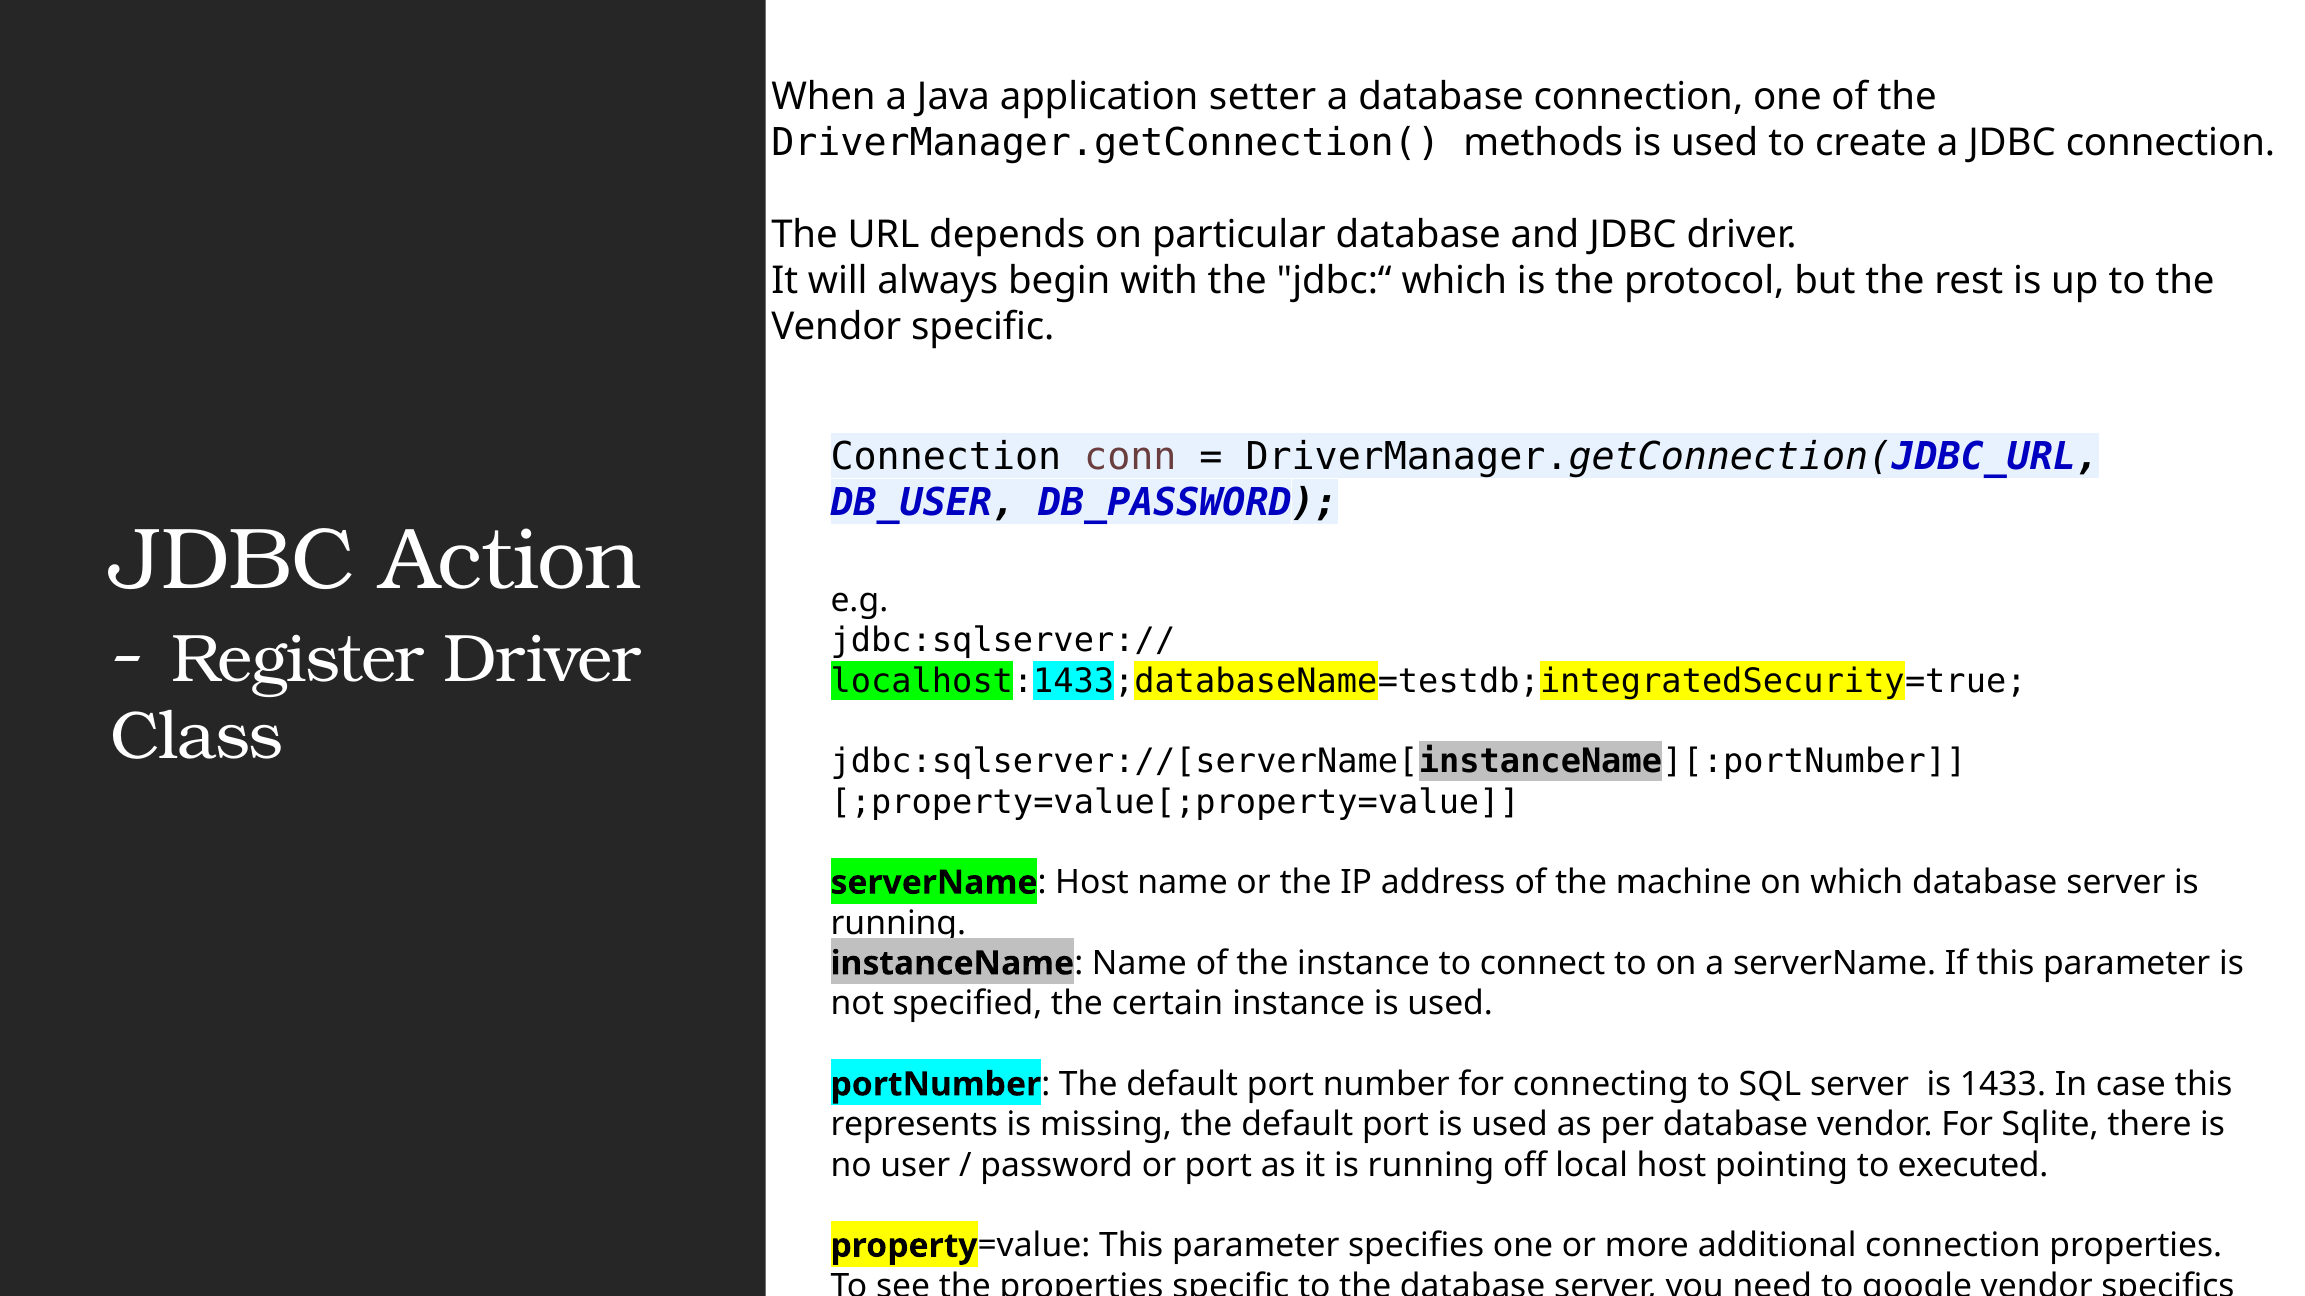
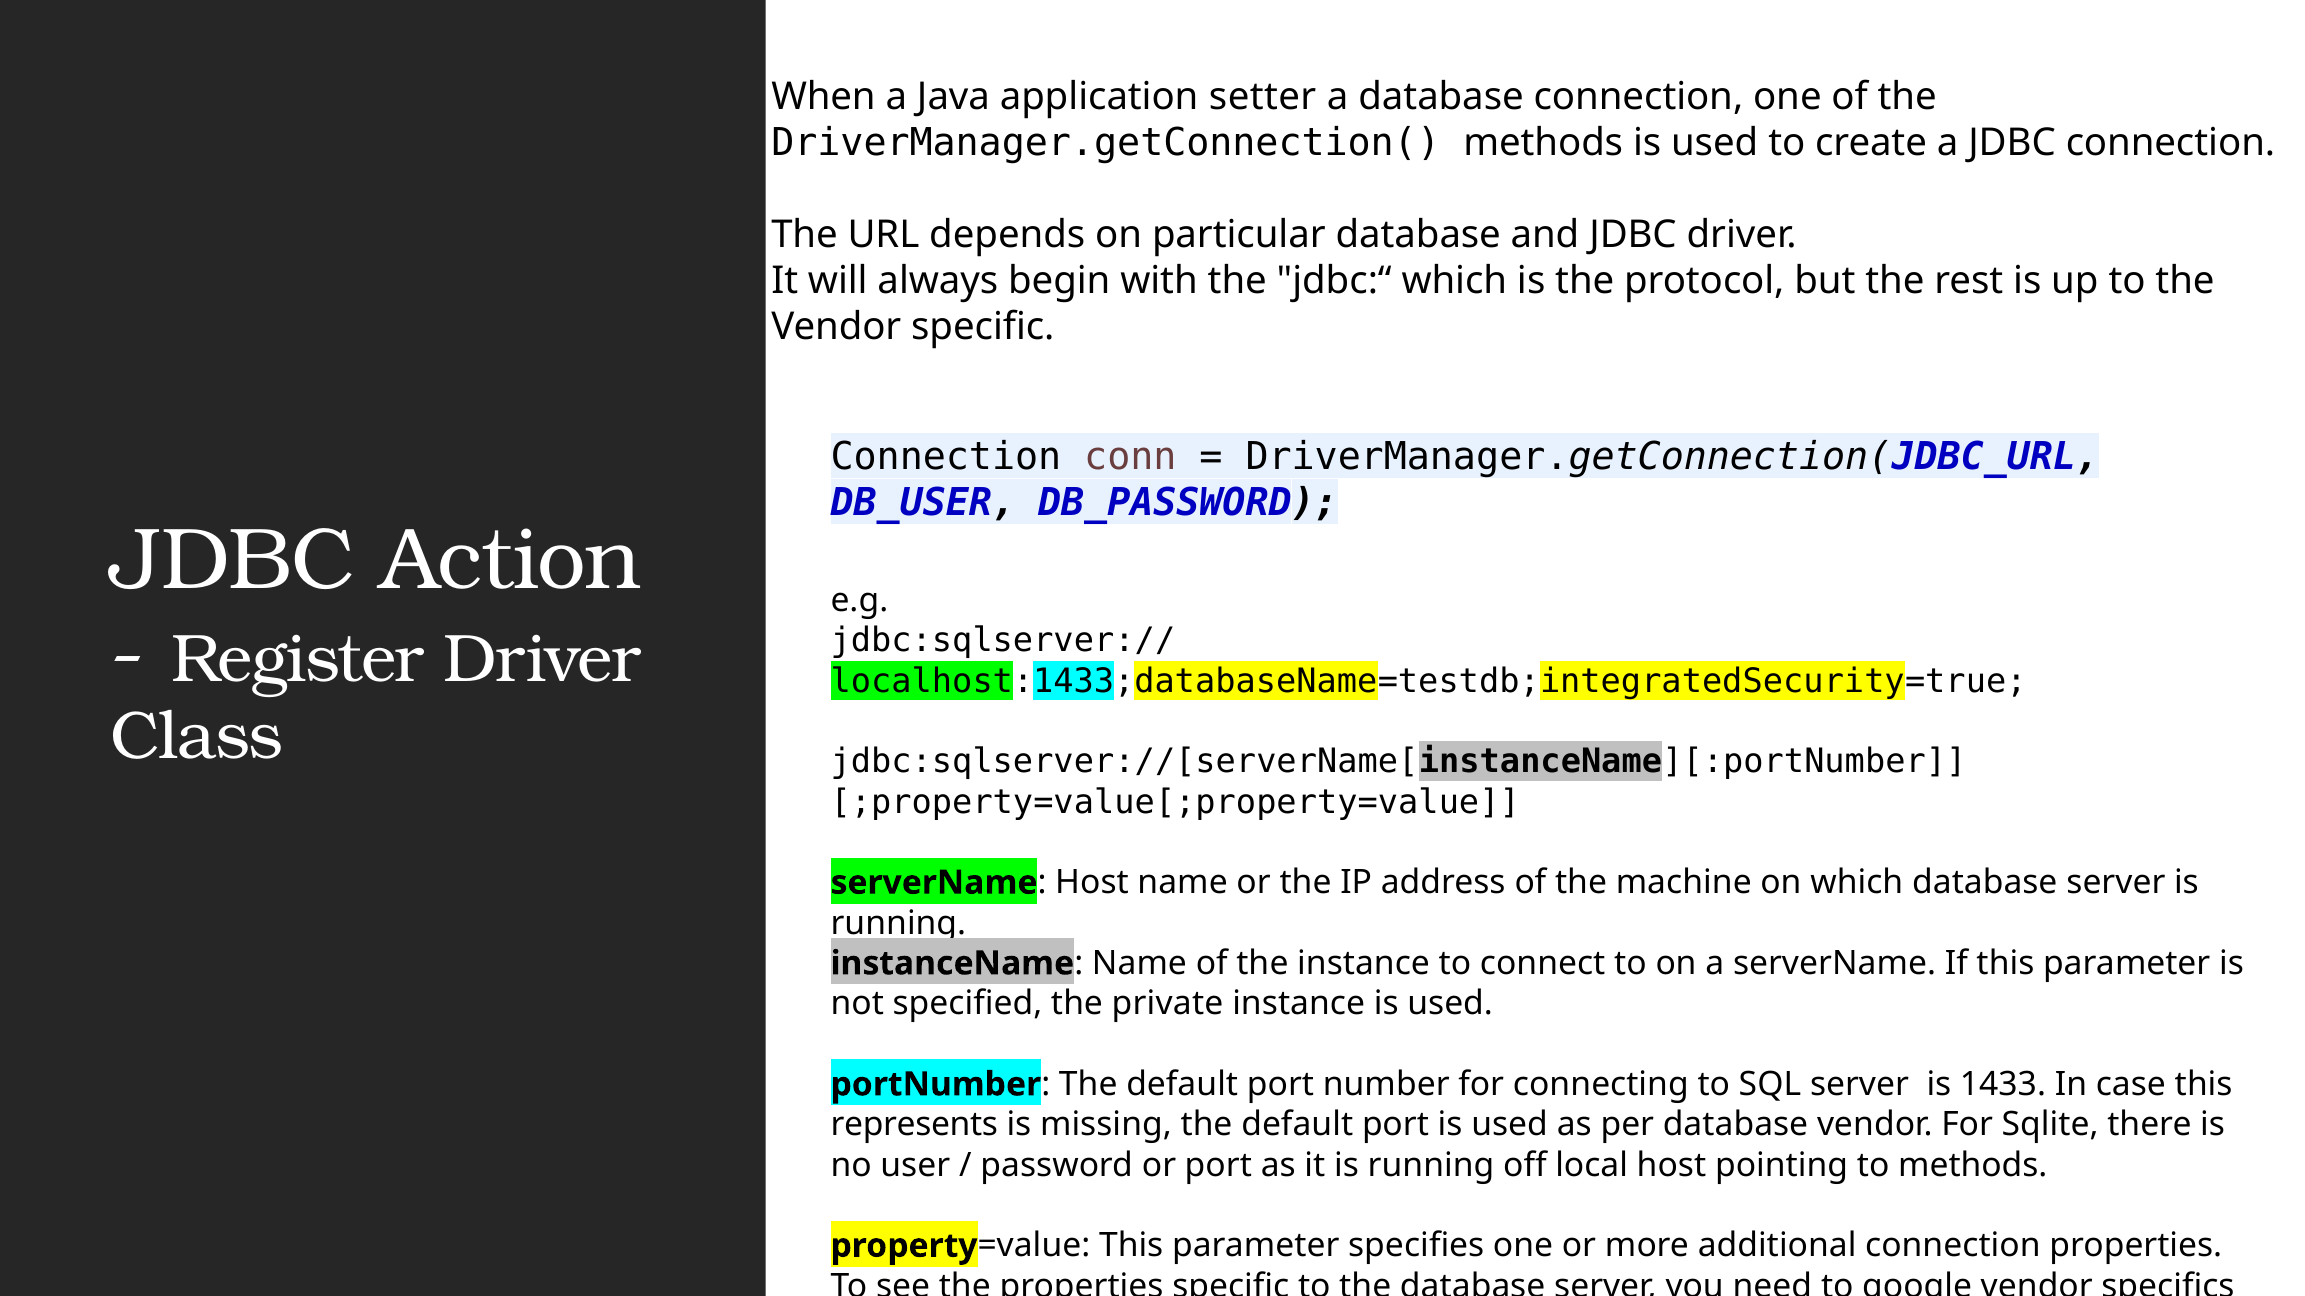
certain: certain -> private
to executed: executed -> methods
